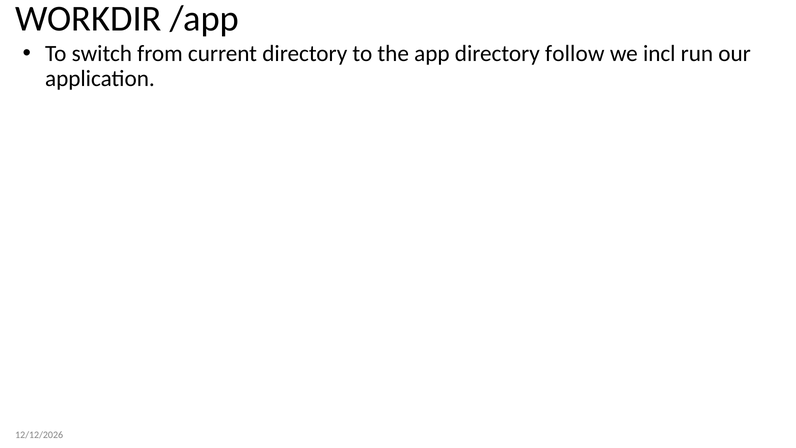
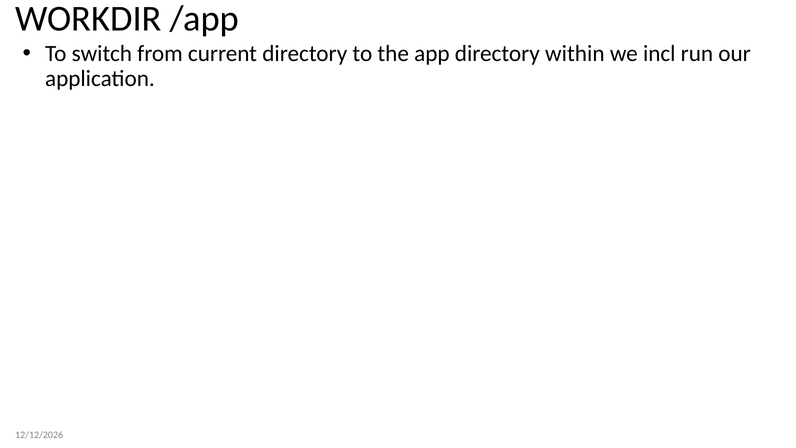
follow: follow -> within
